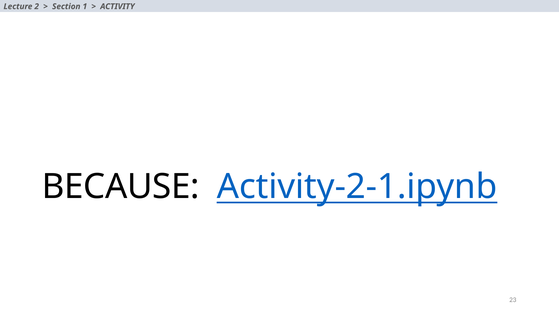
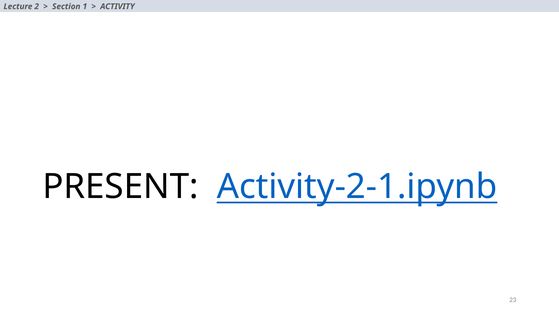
BECAUSE: BECAUSE -> PRESENT
